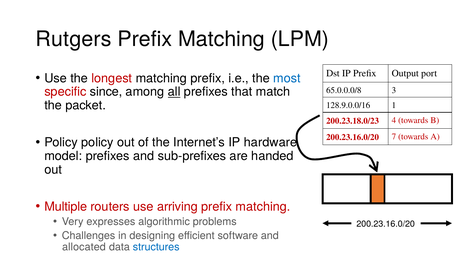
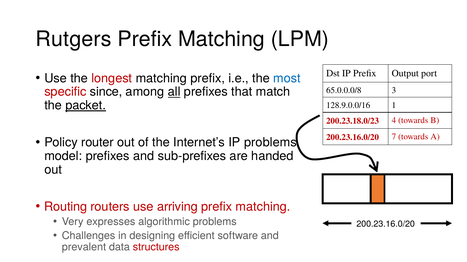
packet underline: none -> present
Policy policy: policy -> router
IP hardware: hardware -> problems
Multiple: Multiple -> Routing
allocated: allocated -> prevalent
structures colour: blue -> red
